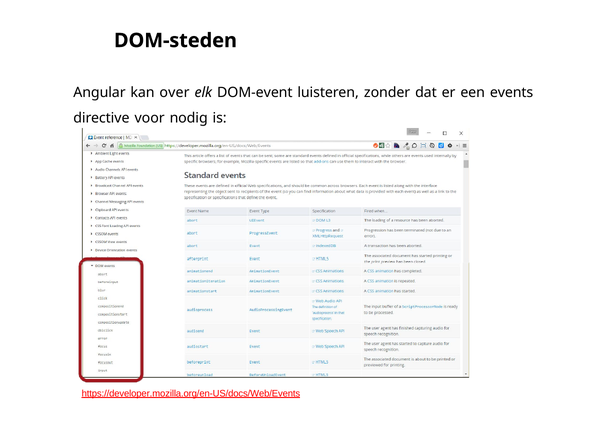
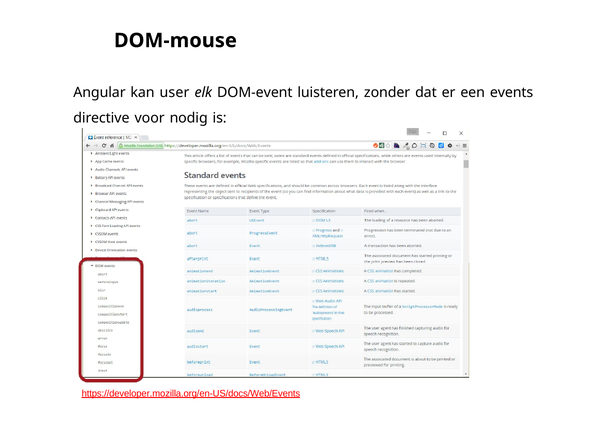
DOM-steden: DOM-steden -> DOM-mouse
over: over -> user
